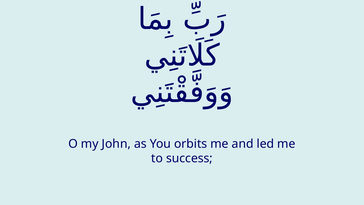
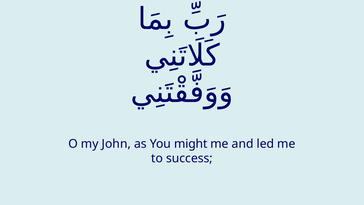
orbits: orbits -> might
